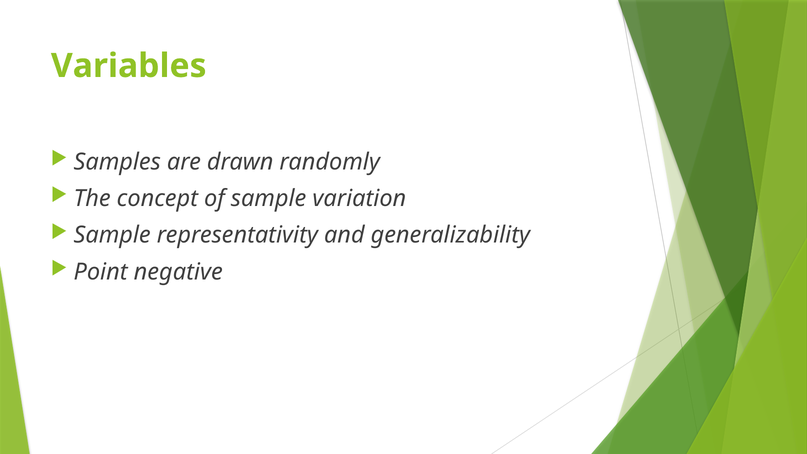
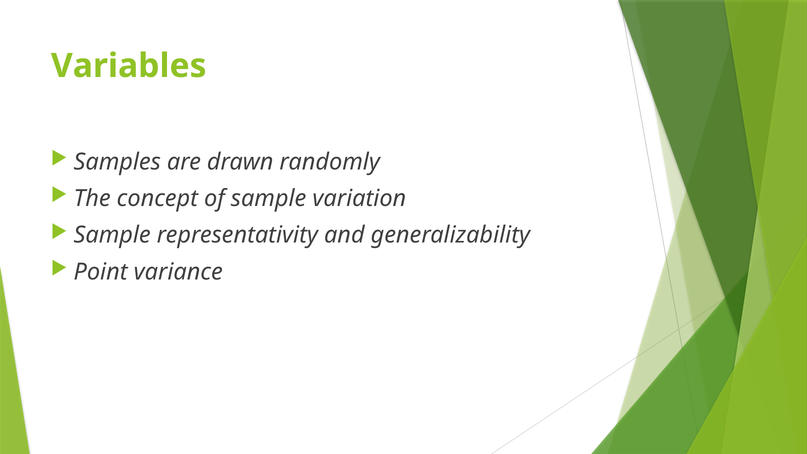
negative: negative -> variance
